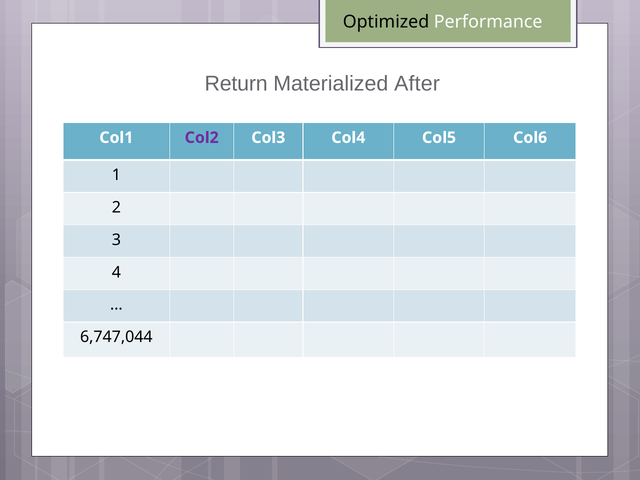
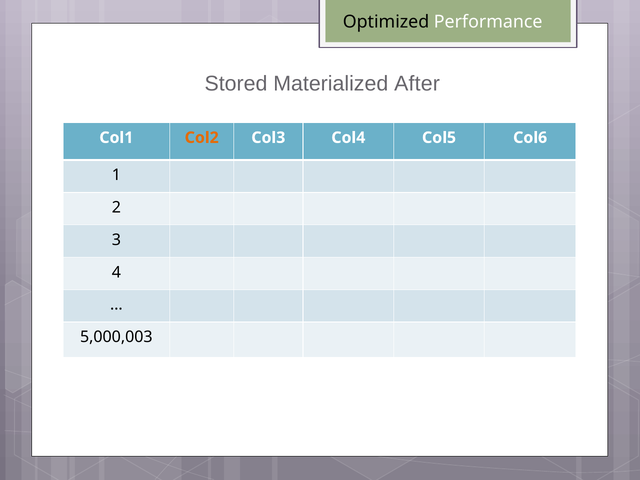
Return: Return -> Stored
Col2 colour: purple -> orange
6,747,044: 6,747,044 -> 5,000,003
